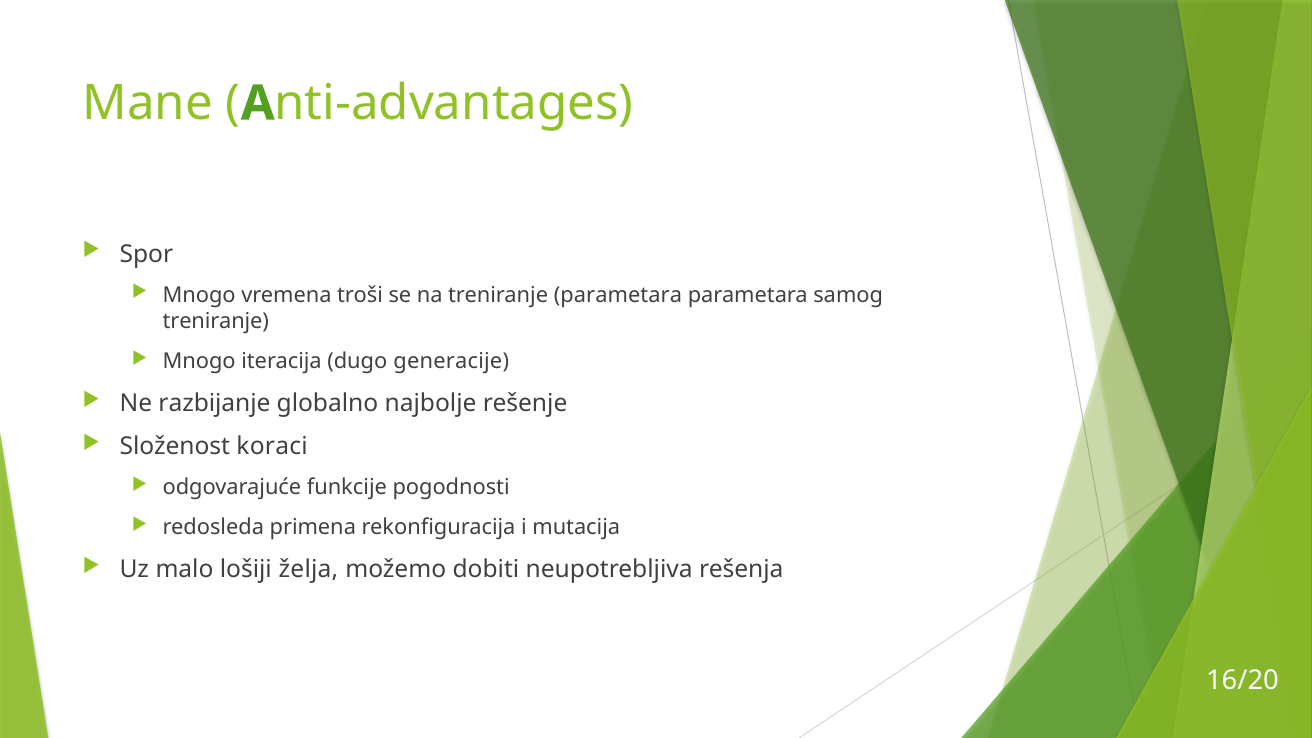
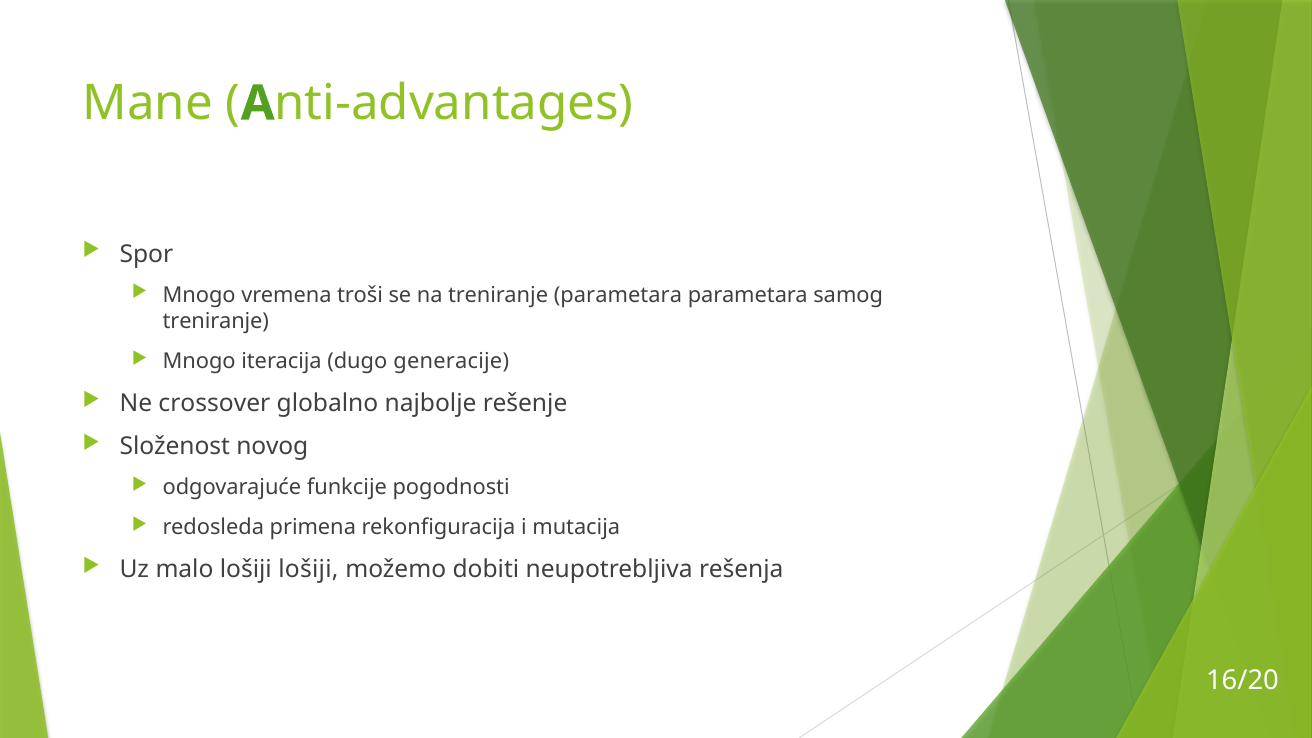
razbijanje: razbijanje -> crossover
koraci: koraci -> novog
lošiji želja: želja -> lošiji
